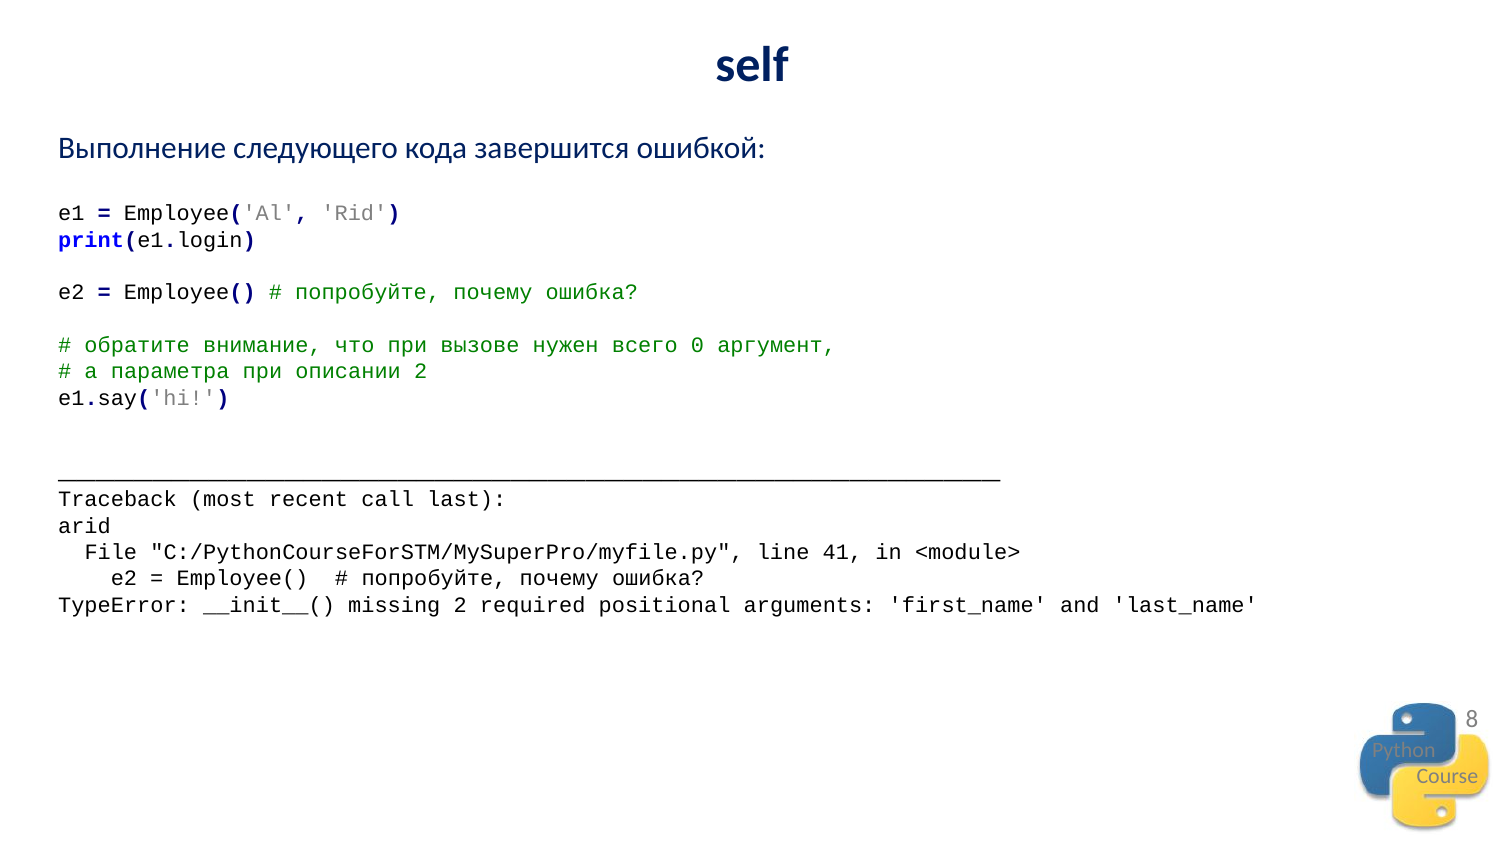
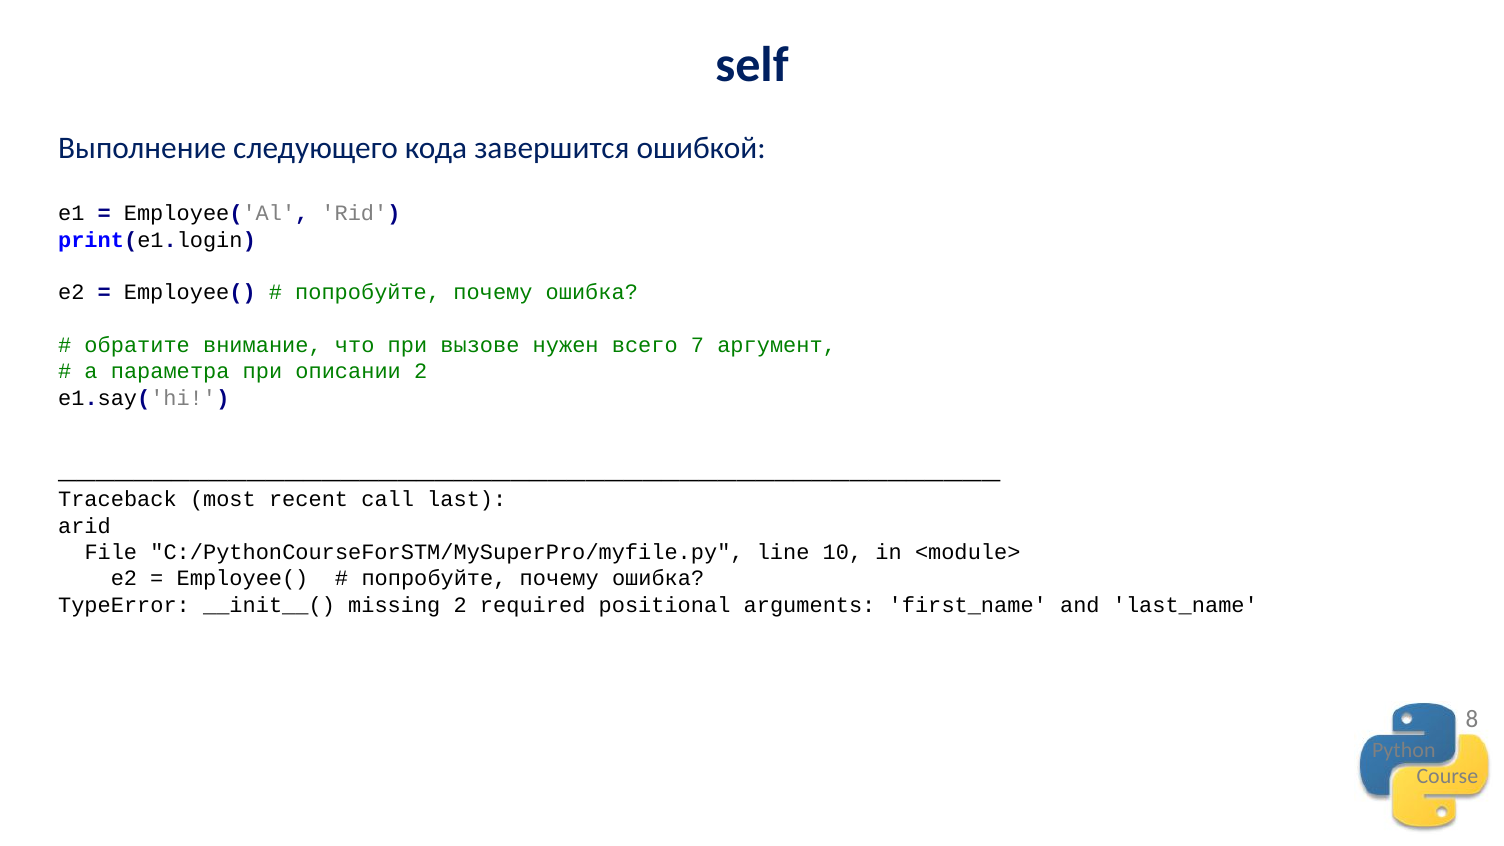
0: 0 -> 7
41: 41 -> 10
